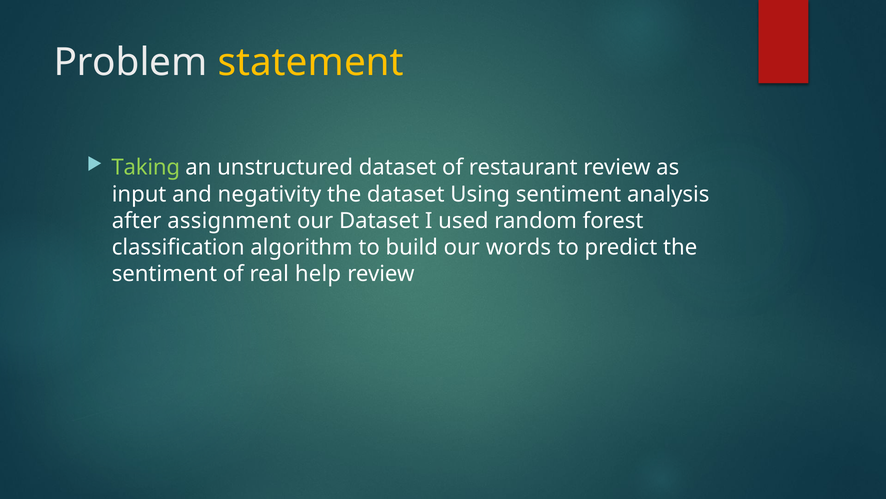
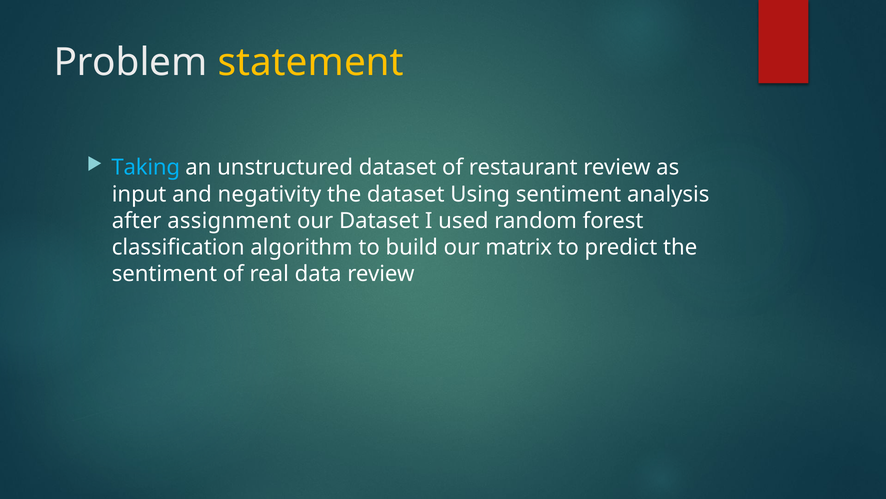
Taking colour: light green -> light blue
words: words -> matrix
help: help -> data
